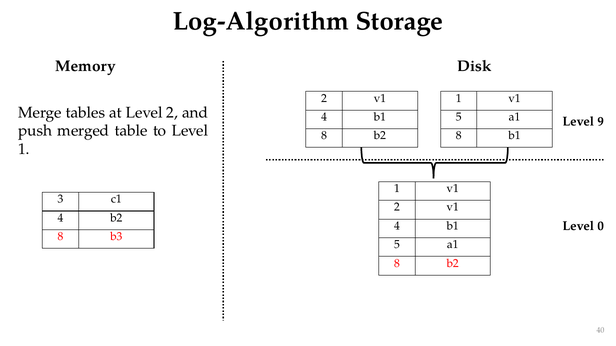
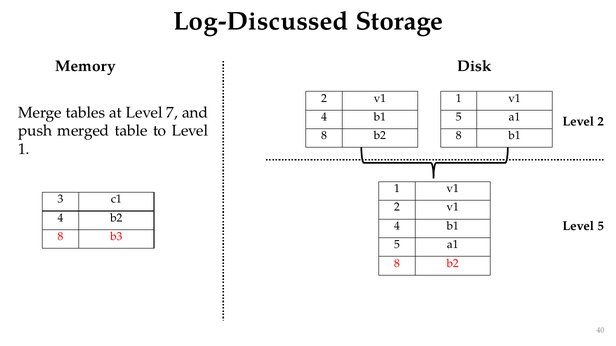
Log-Algorithm: Log-Algorithm -> Log-Discussed
Level 2: 2 -> 7
Level 9: 9 -> 2
Level 0: 0 -> 5
